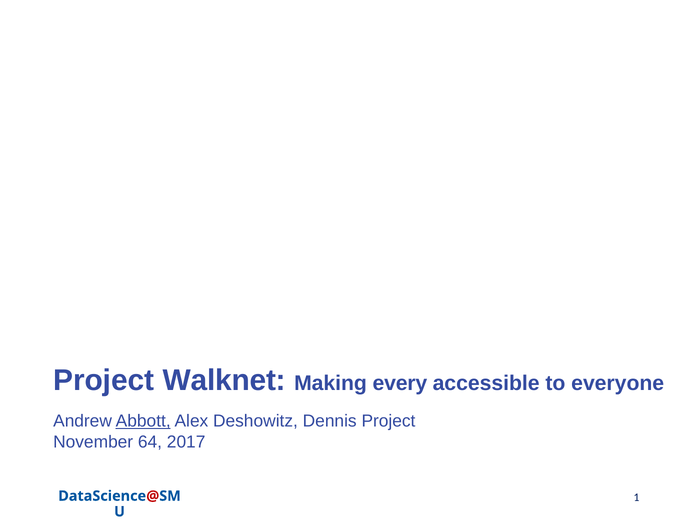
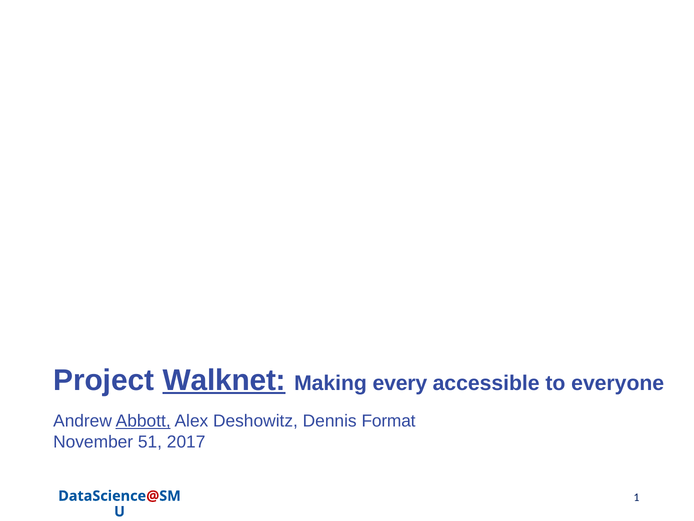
Walknet underline: none -> present
Dennis Project: Project -> Format
64: 64 -> 51
